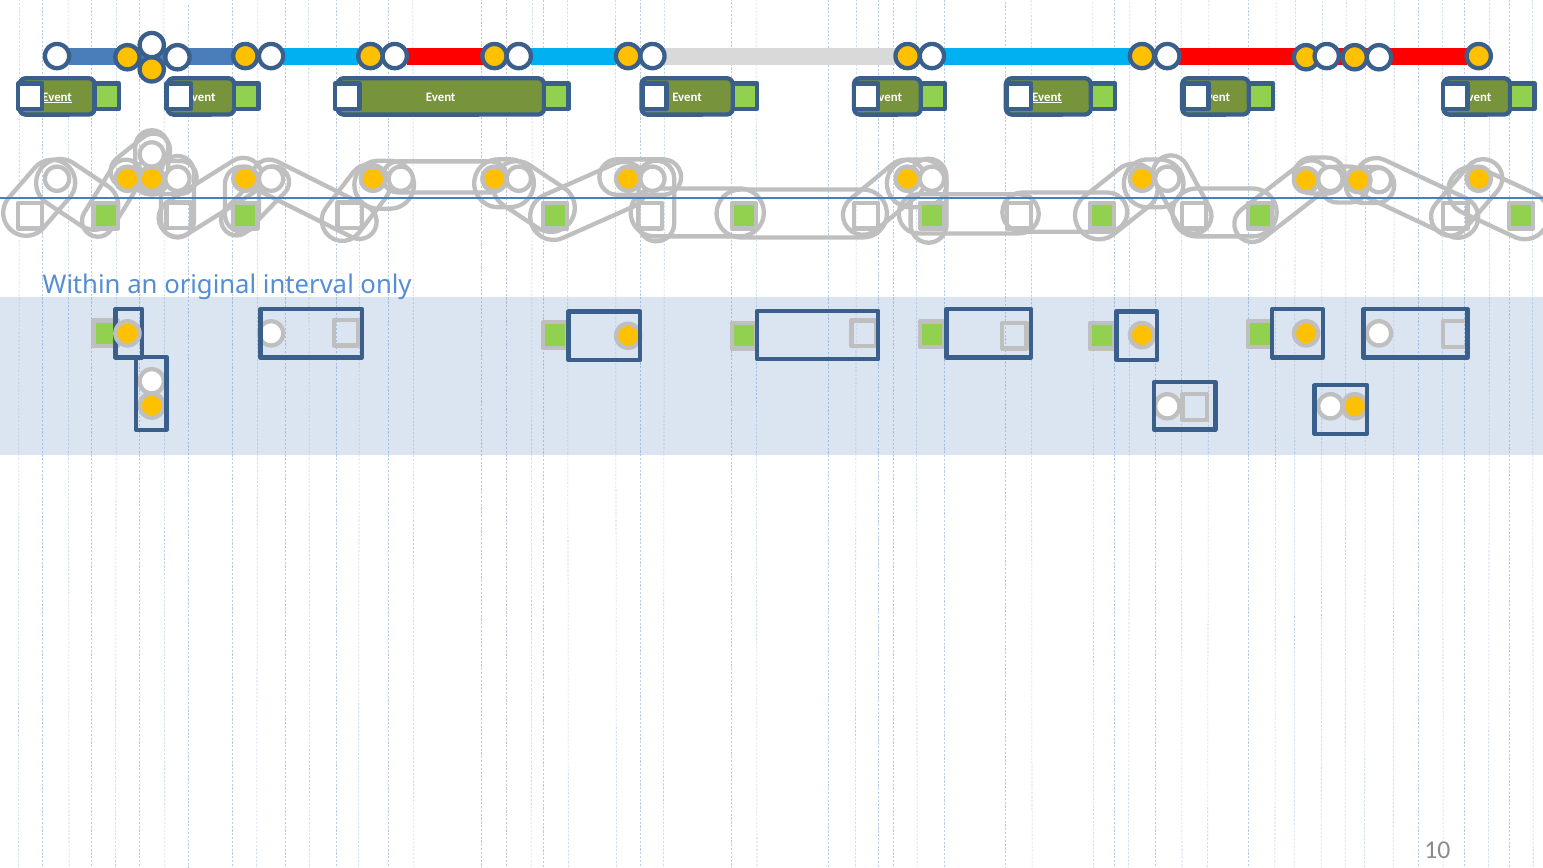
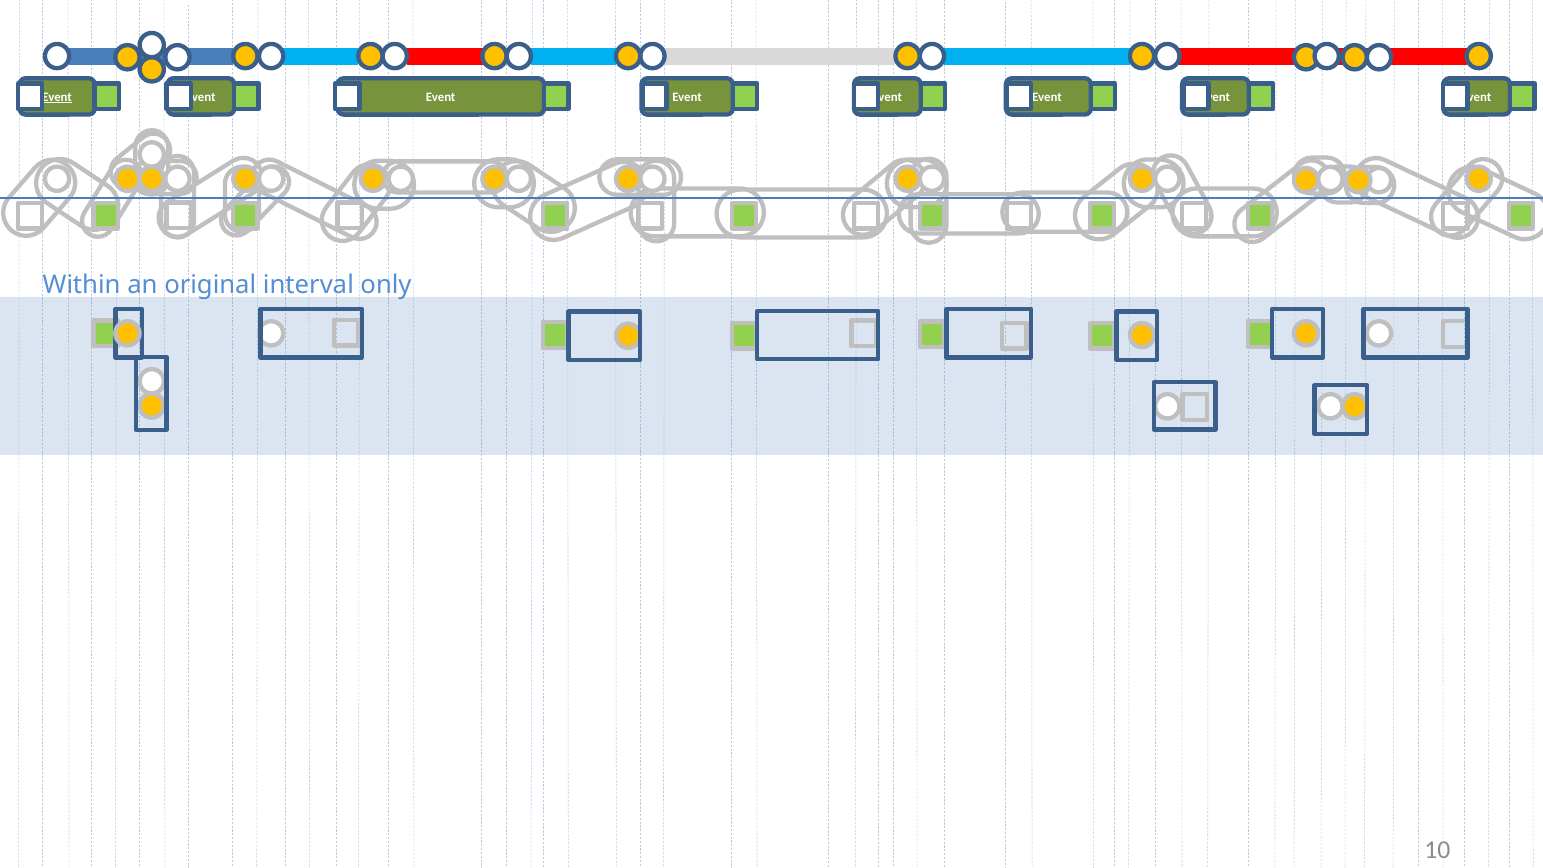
Event at (1047, 97) underline: present -> none
